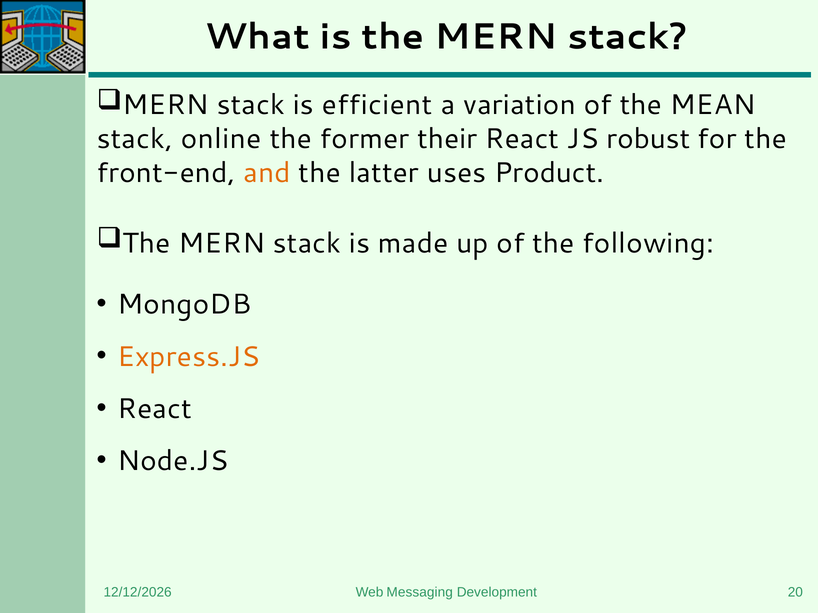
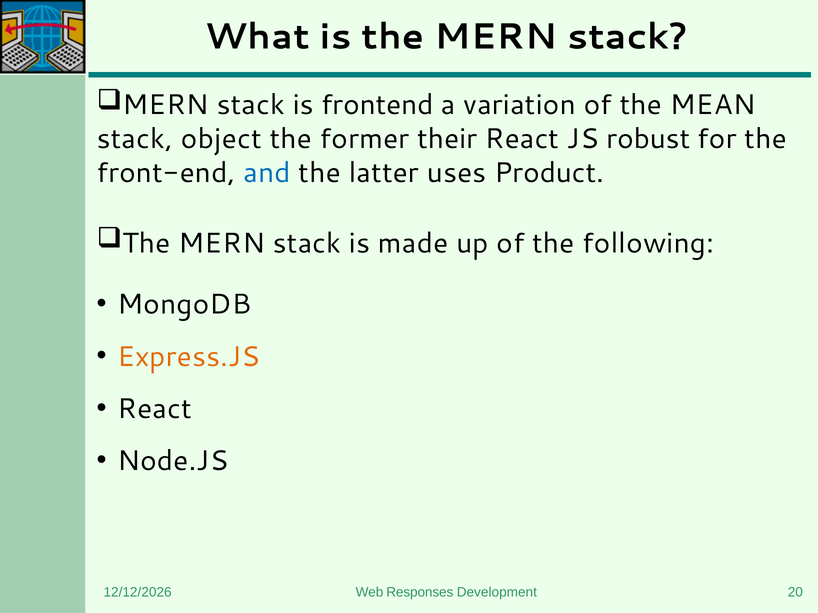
efficient: efficient -> frontend
online: online -> object
and colour: orange -> blue
Messaging: Messaging -> Responses
